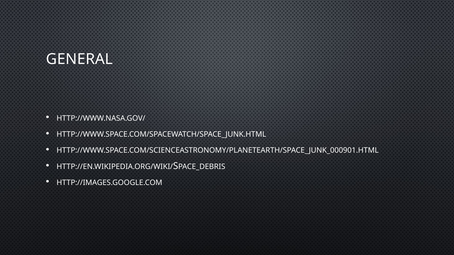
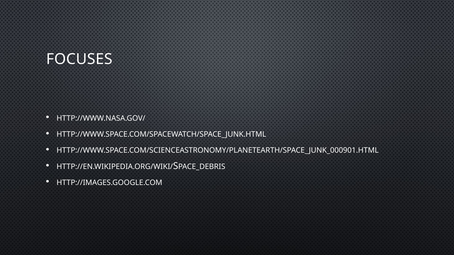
GENERAL: GENERAL -> FOCUSES
